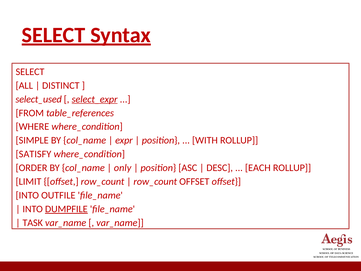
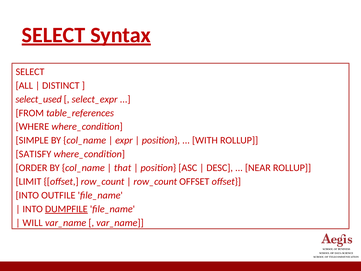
select_expr underline: present -> none
only: only -> that
EACH: EACH -> NEAR
TASK: TASK -> WILL
